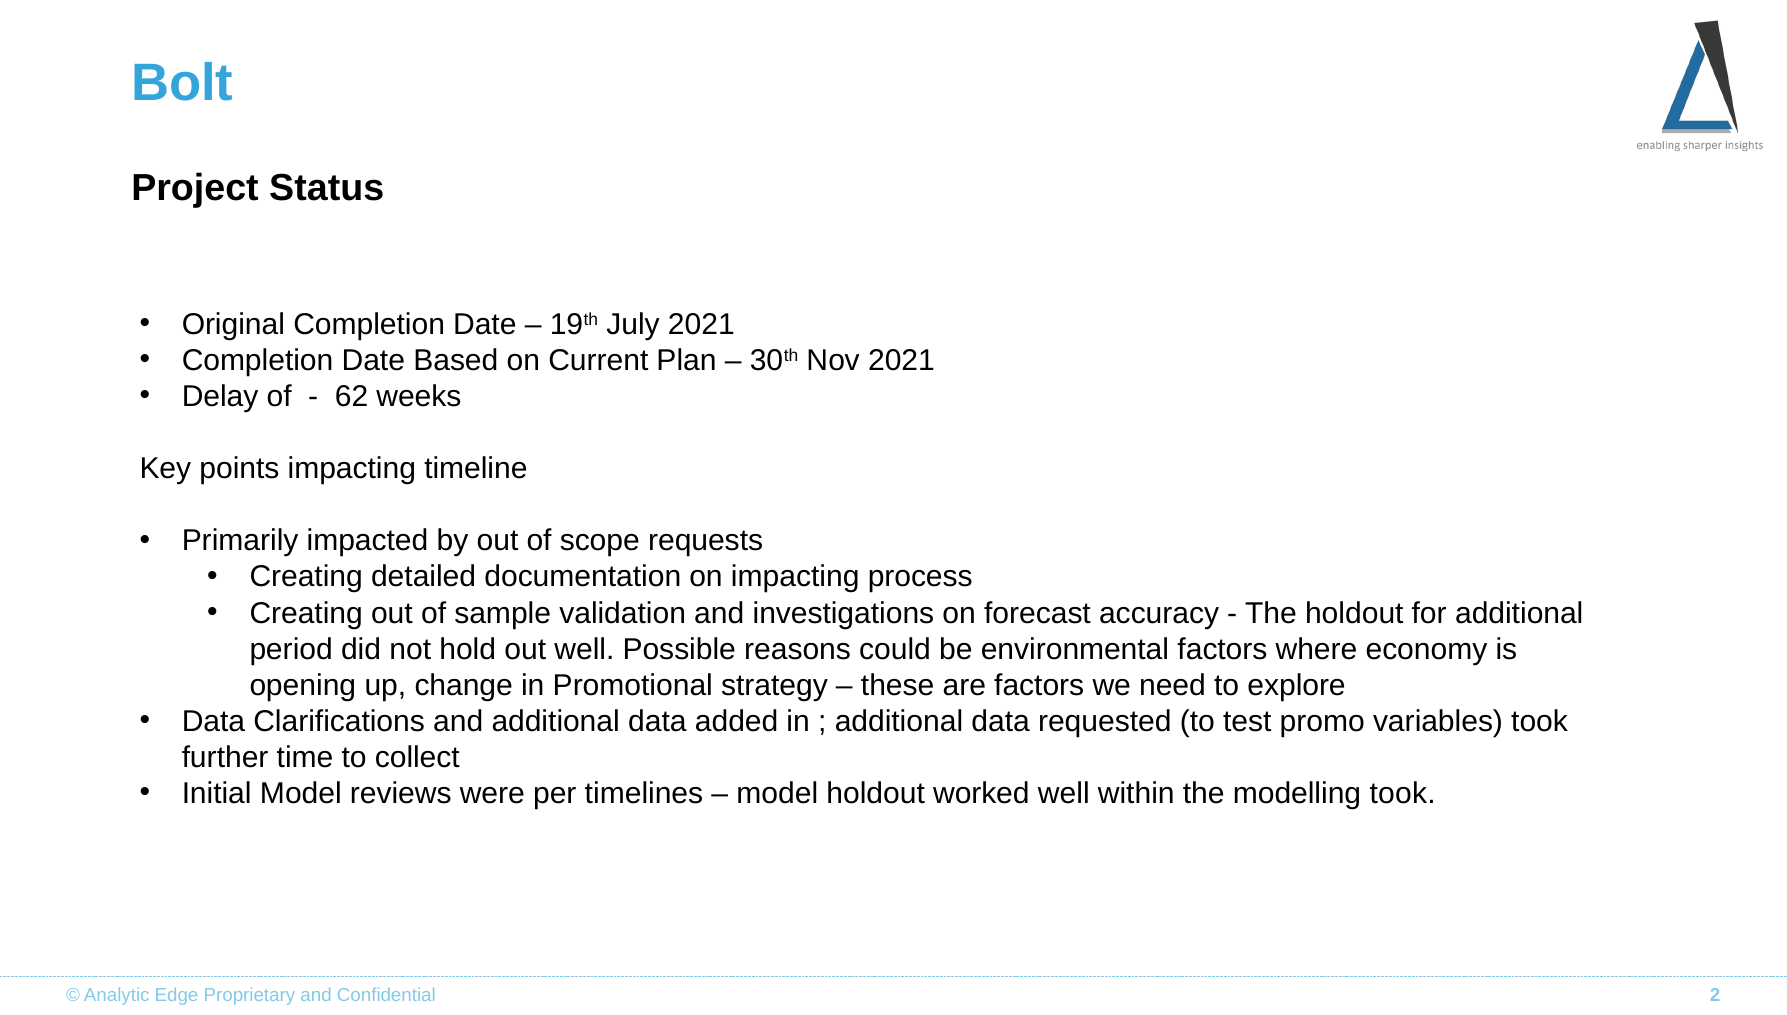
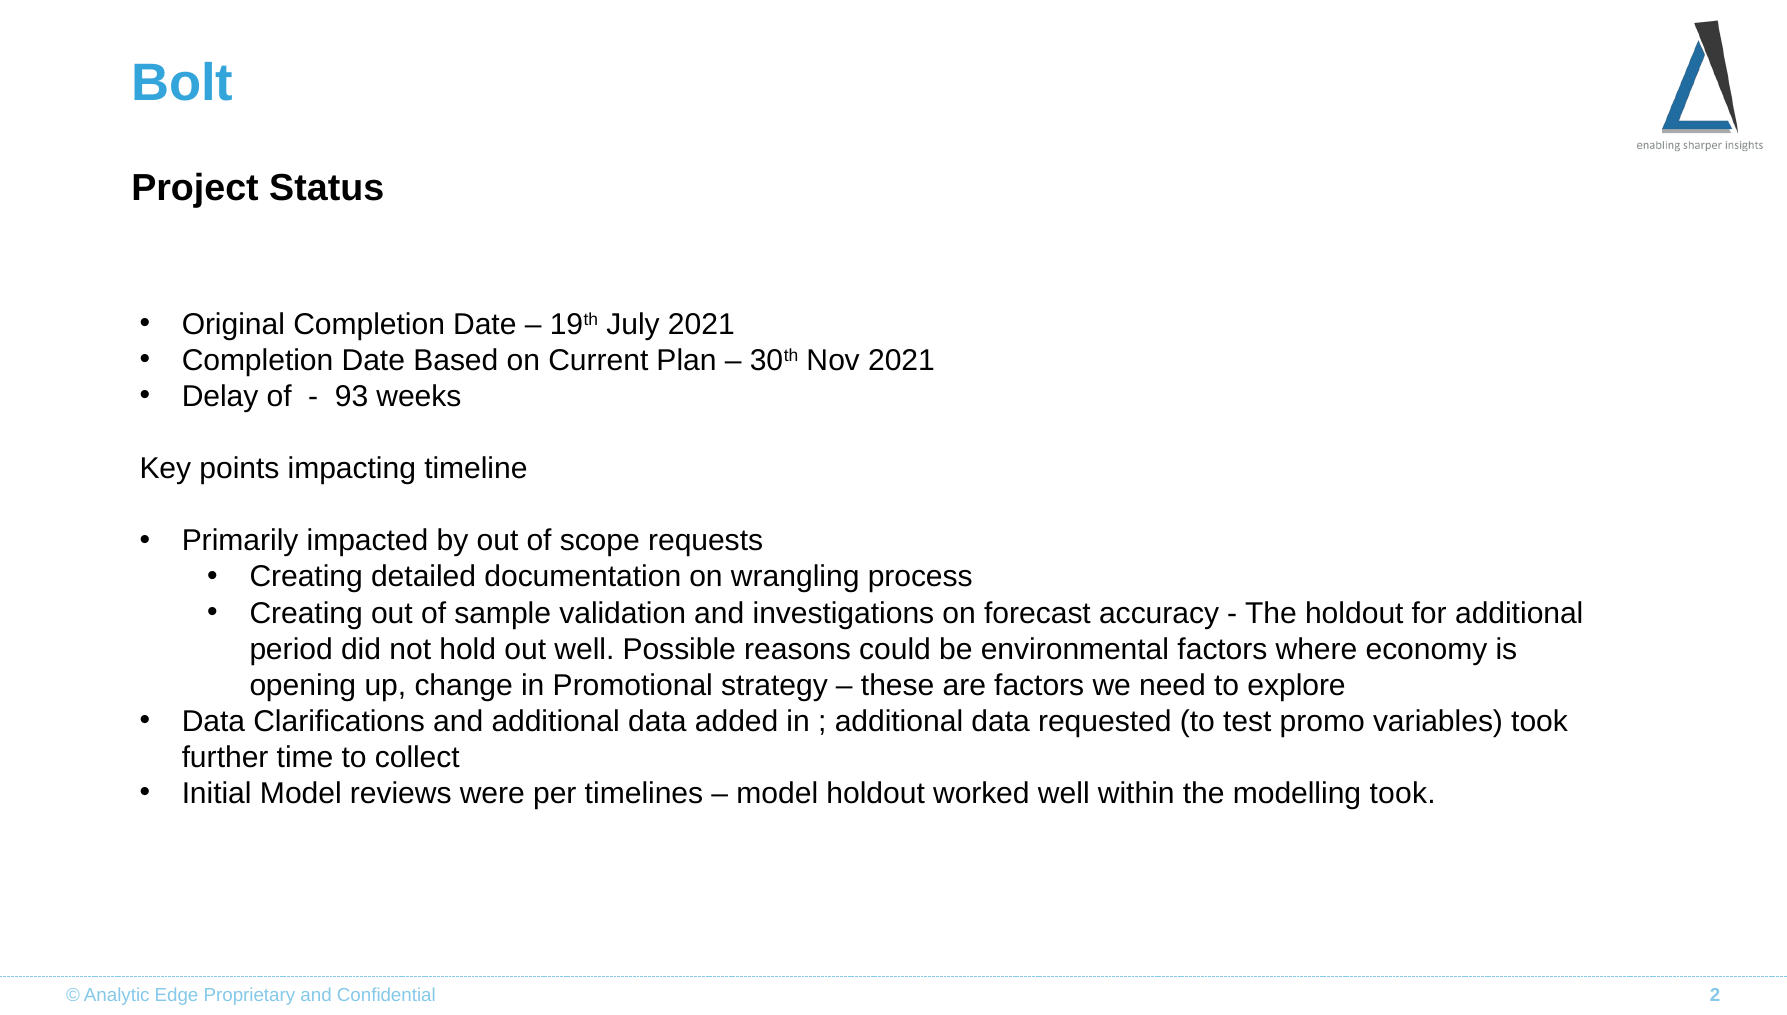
62: 62 -> 93
on impacting: impacting -> wrangling
